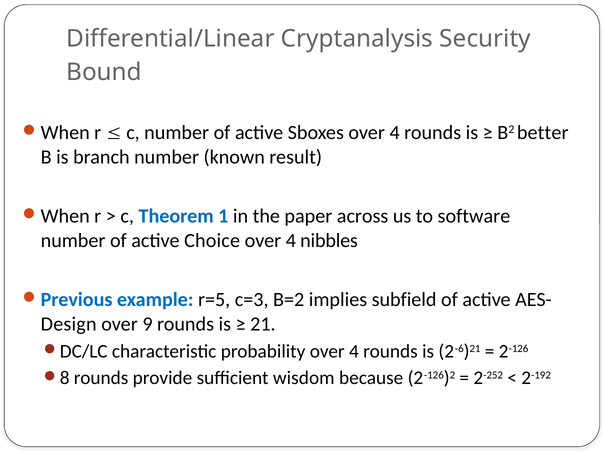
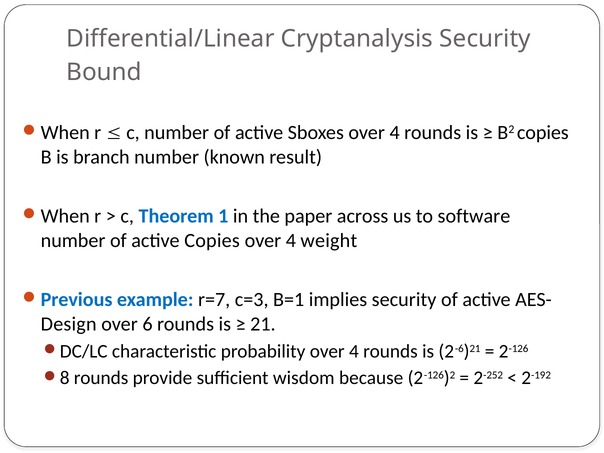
B2 better: better -> copies
active Choice: Choice -> Copies
nibbles: nibbles -> weight
r=5: r=5 -> r=7
B=2: B=2 -> B=1
implies subfield: subfield -> security
9: 9 -> 6
